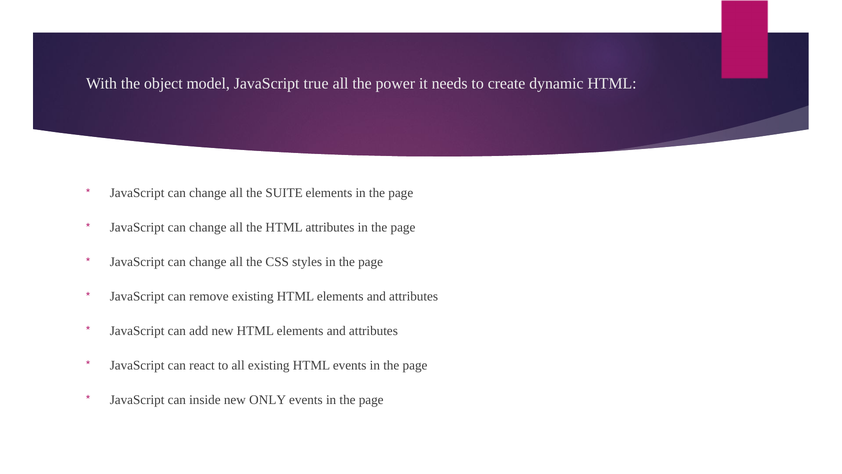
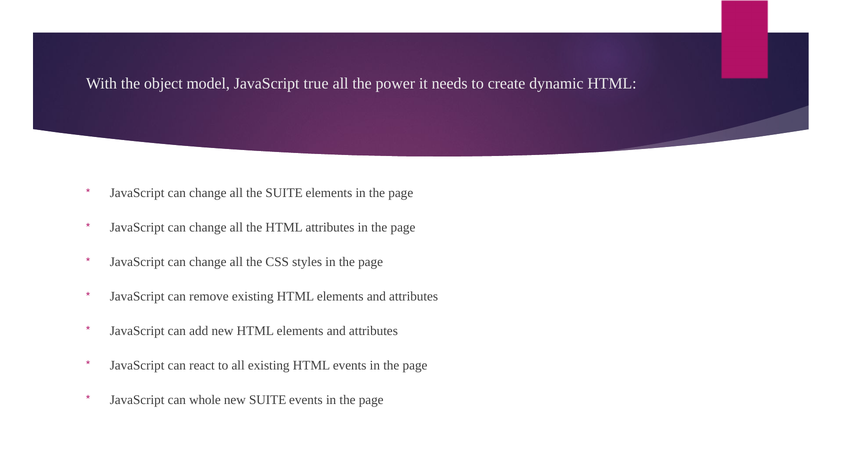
inside: inside -> whole
new ONLY: ONLY -> SUITE
